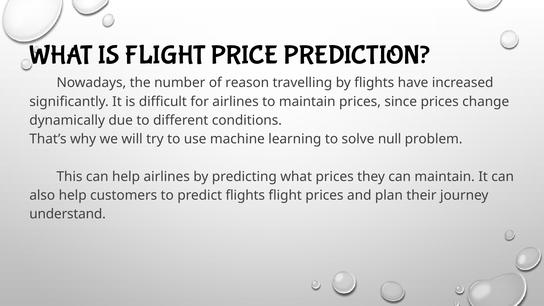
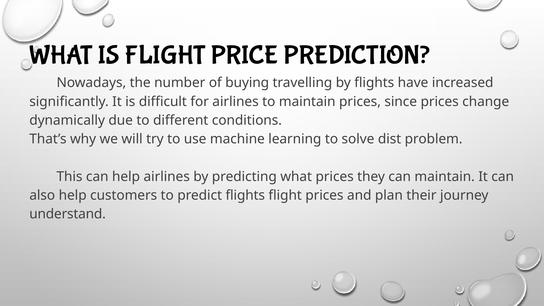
reason: reason -> buying
null: null -> dist
